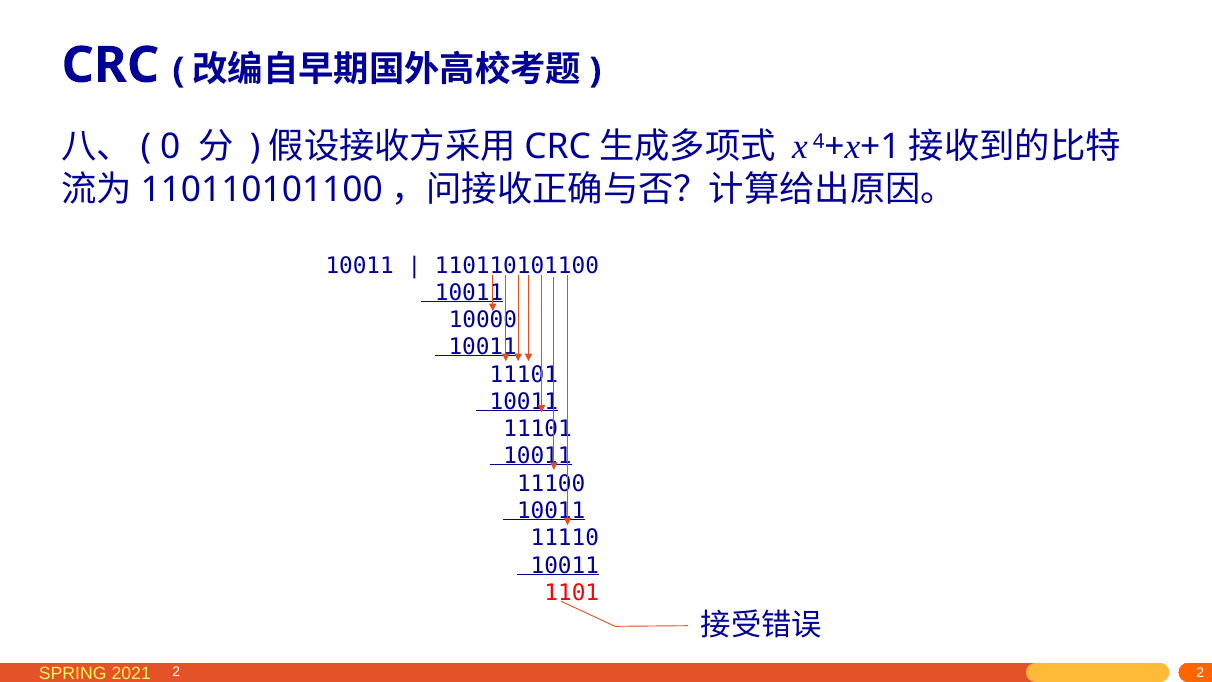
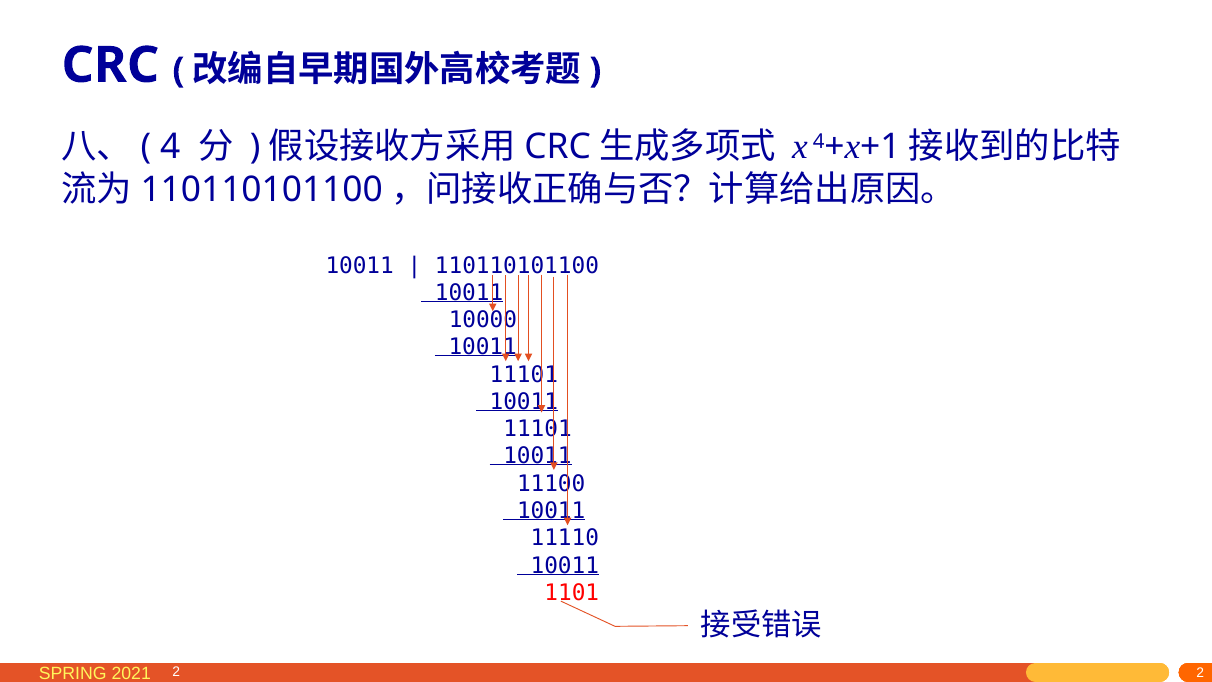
0: 0 -> 4
